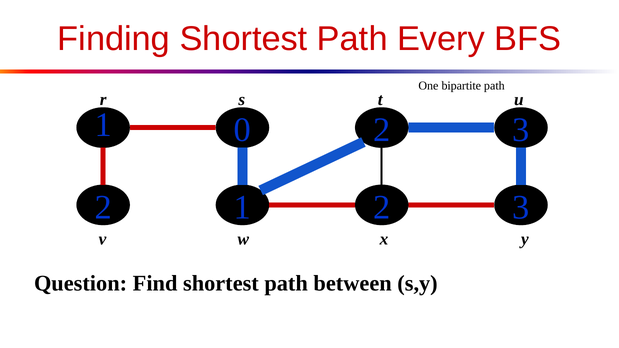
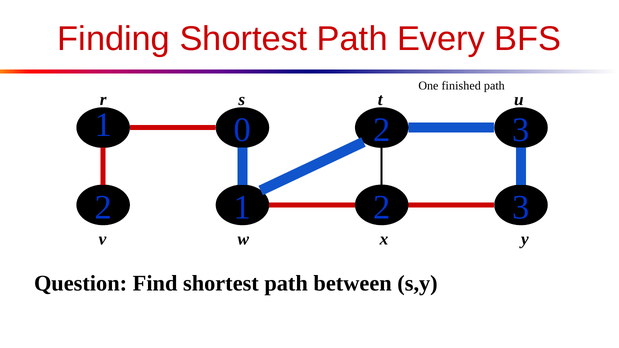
bipartite: bipartite -> finished
